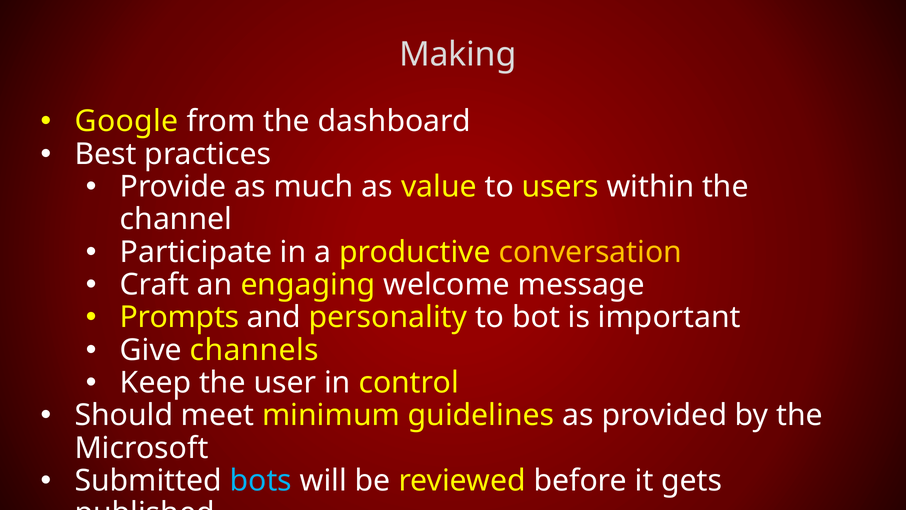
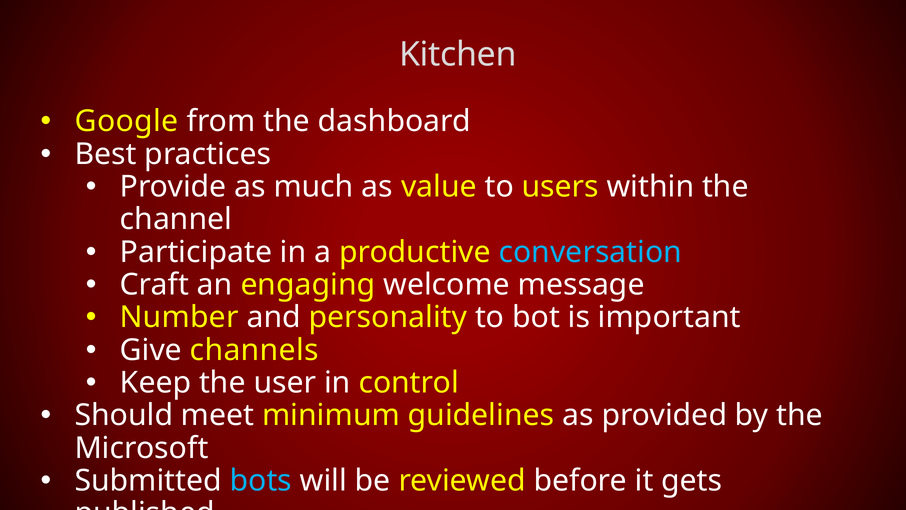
Making: Making -> Kitchen
conversation colour: yellow -> light blue
Prompts: Prompts -> Number
